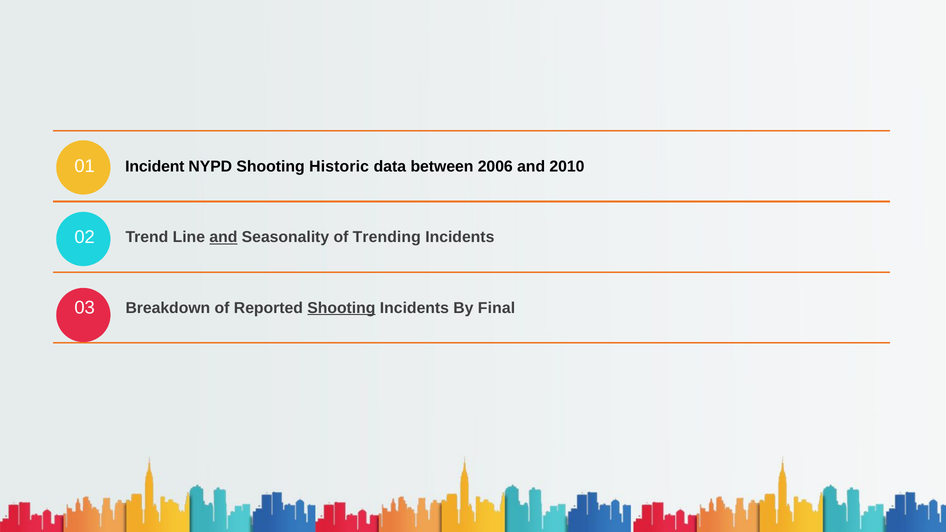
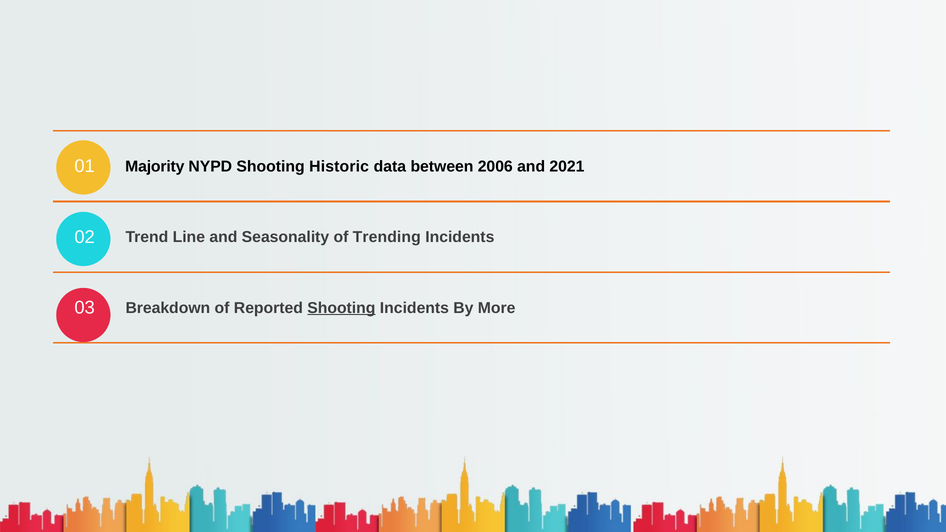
Incident: Incident -> Majority
2010: 2010 -> 2021
and at (223, 237) underline: present -> none
Final: Final -> More
